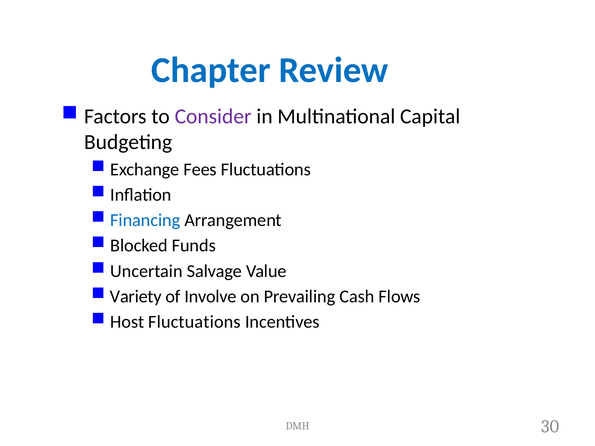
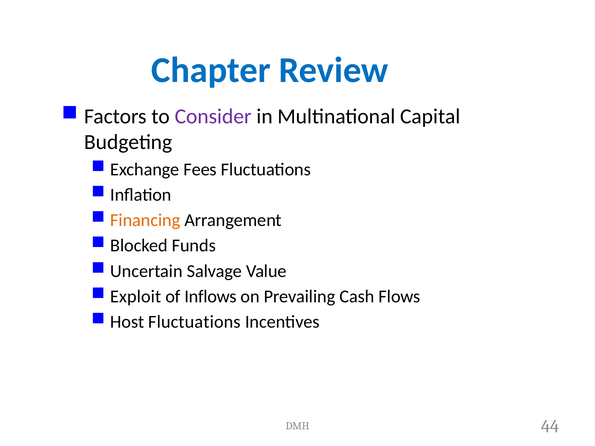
Financing colour: blue -> orange
Variety: Variety -> Exploit
Involve: Involve -> Inflows
30: 30 -> 44
